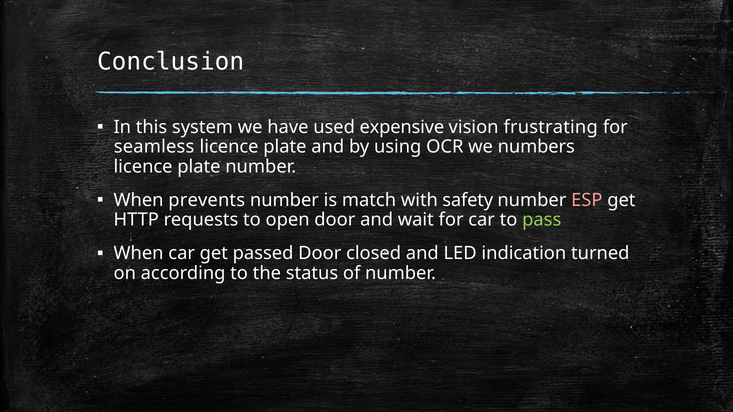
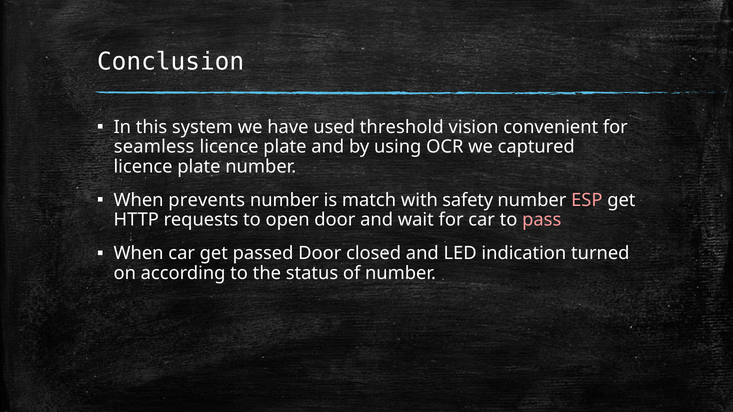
expensive: expensive -> threshold
frustrating: frustrating -> convenient
numbers: numbers -> captured
pass colour: light green -> pink
